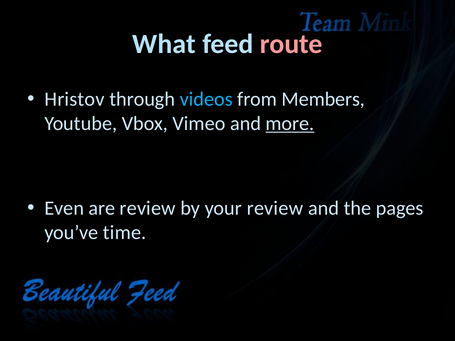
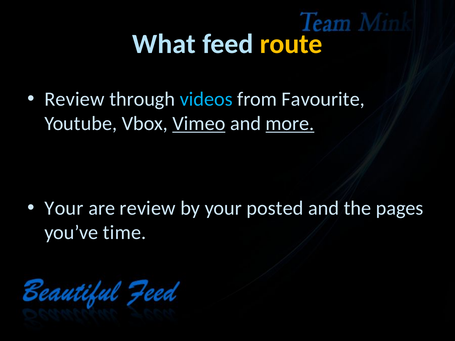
route colour: pink -> yellow
Hristov at (75, 99): Hristov -> Review
Members: Members -> Favourite
Vimeo underline: none -> present
Even at (64, 208): Even -> Your
your review: review -> posted
